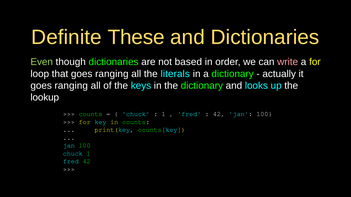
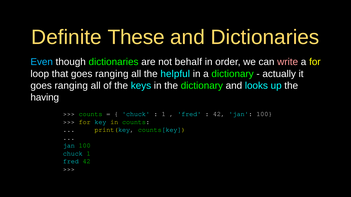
Even colour: light green -> light blue
based: based -> behalf
literals: literals -> helpful
lookup: lookup -> having
